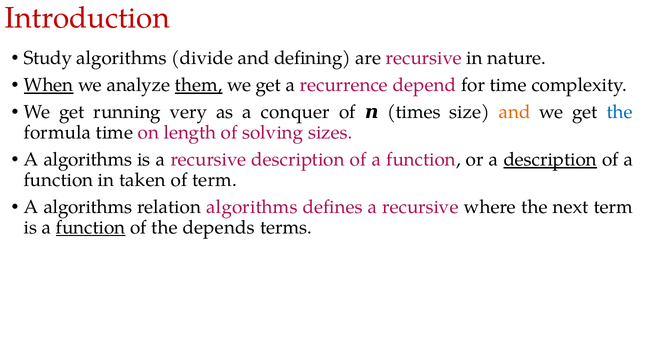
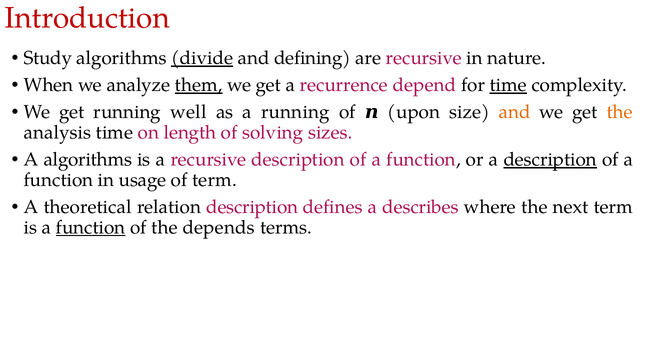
divide underline: none -> present
When underline: present -> none
time at (508, 85) underline: none -> present
very: very -> well
a conquer: conquer -> running
times: times -> upon
the at (620, 112) colour: blue -> orange
formula: formula -> analysis
taken: taken -> usage
algorithms at (88, 207): algorithms -> theoretical
relation algorithms: algorithms -> description
defines a recursive: recursive -> describes
